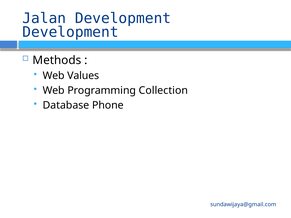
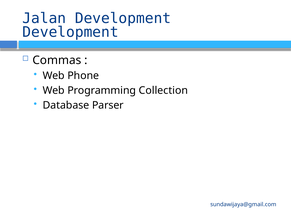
Methods: Methods -> Commas
Values: Values -> Phone
Phone: Phone -> Parser
